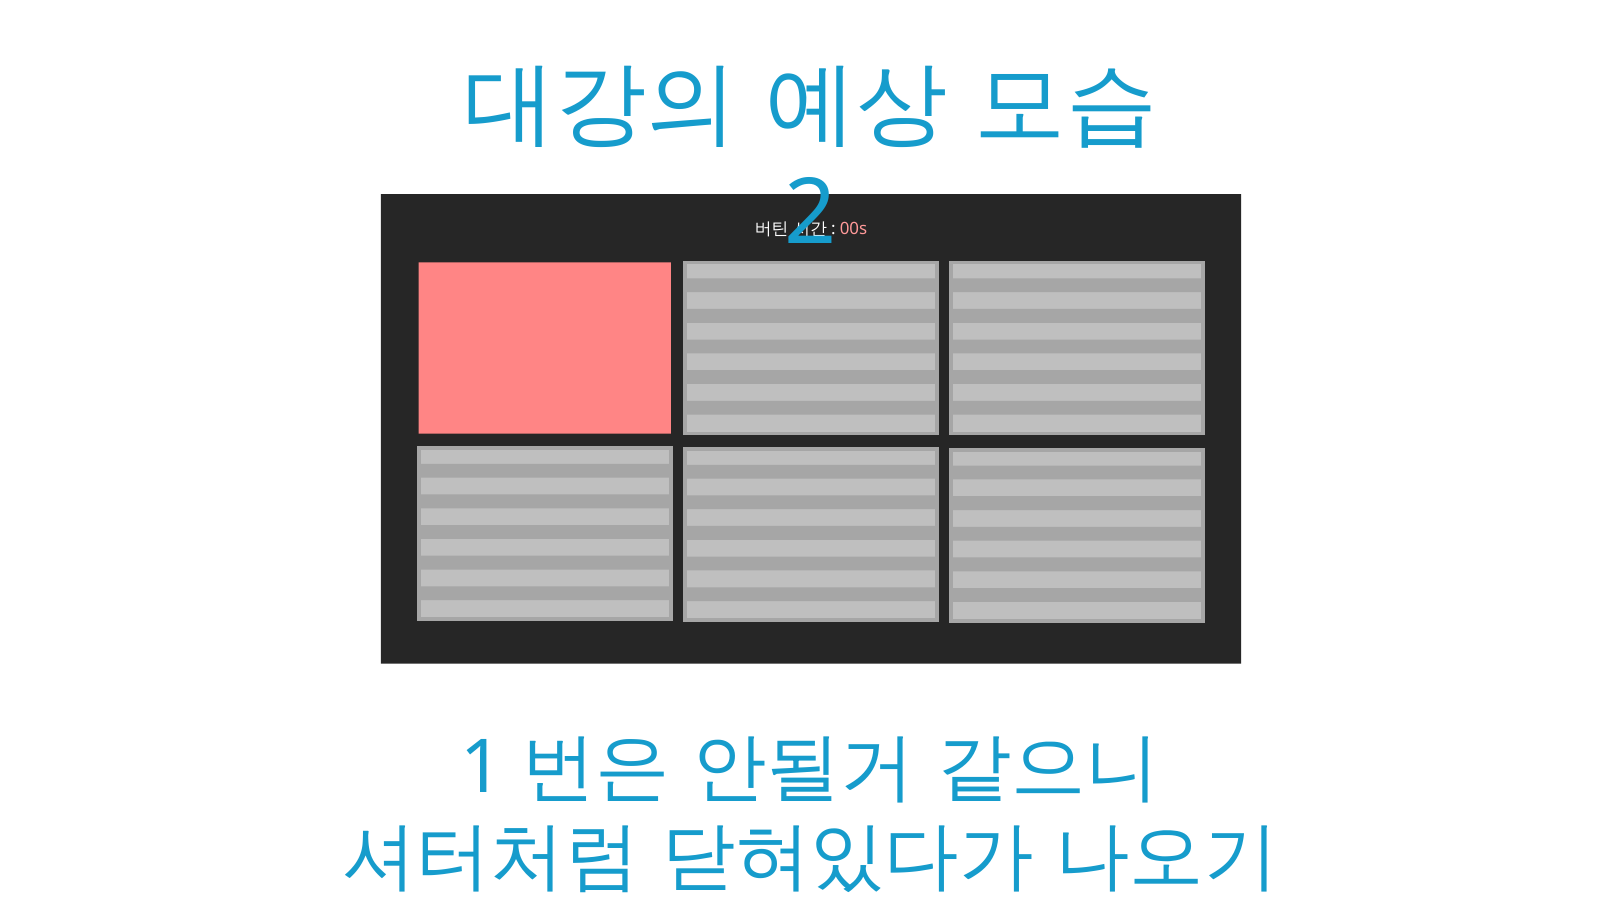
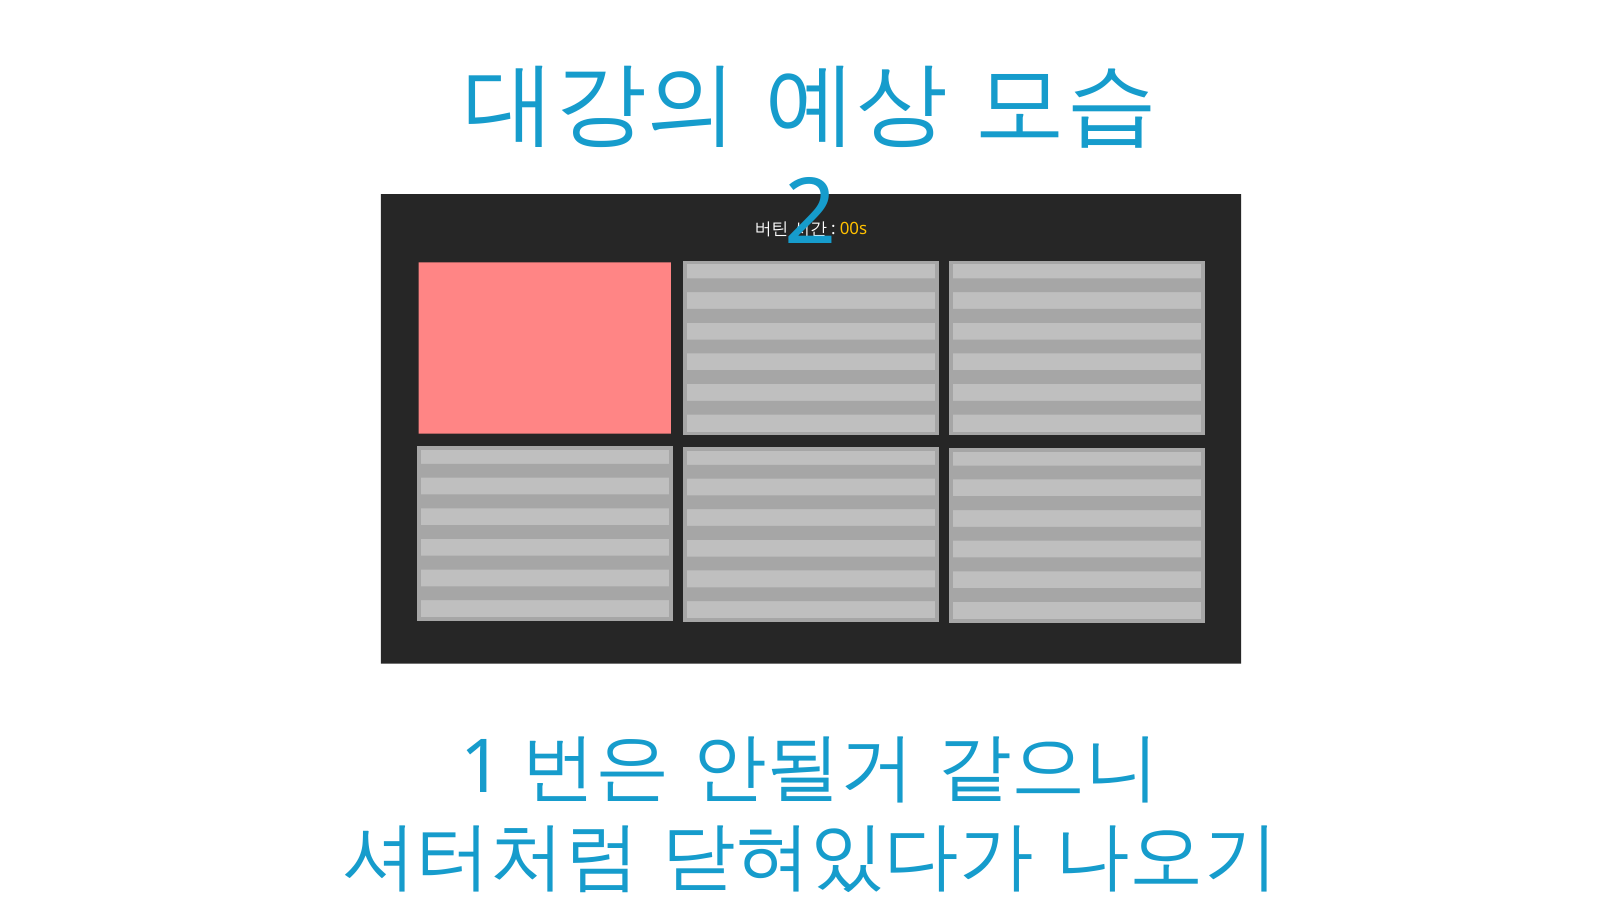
00s colour: pink -> yellow
